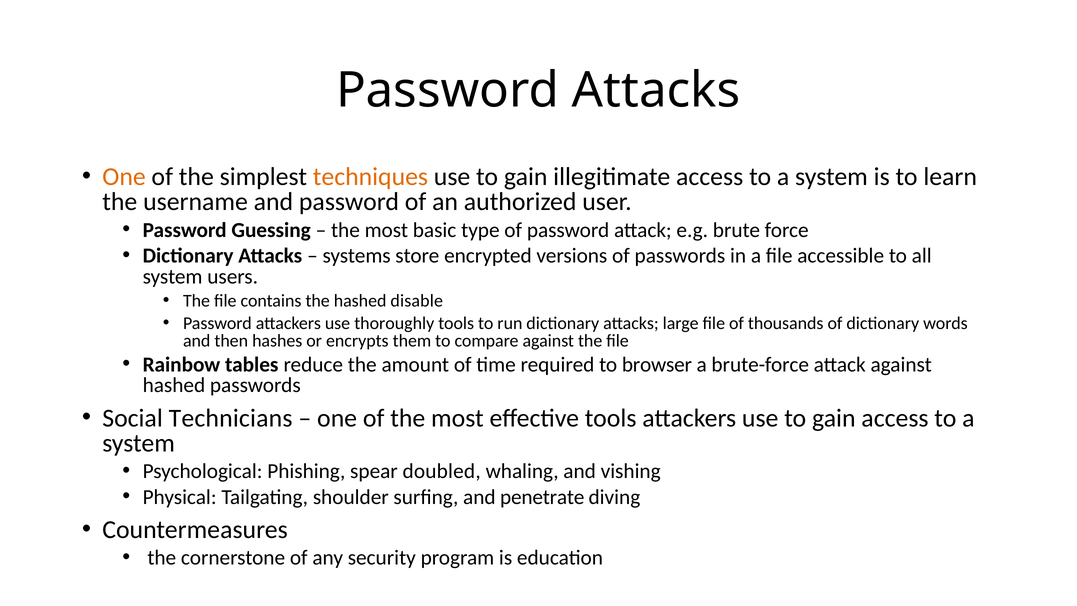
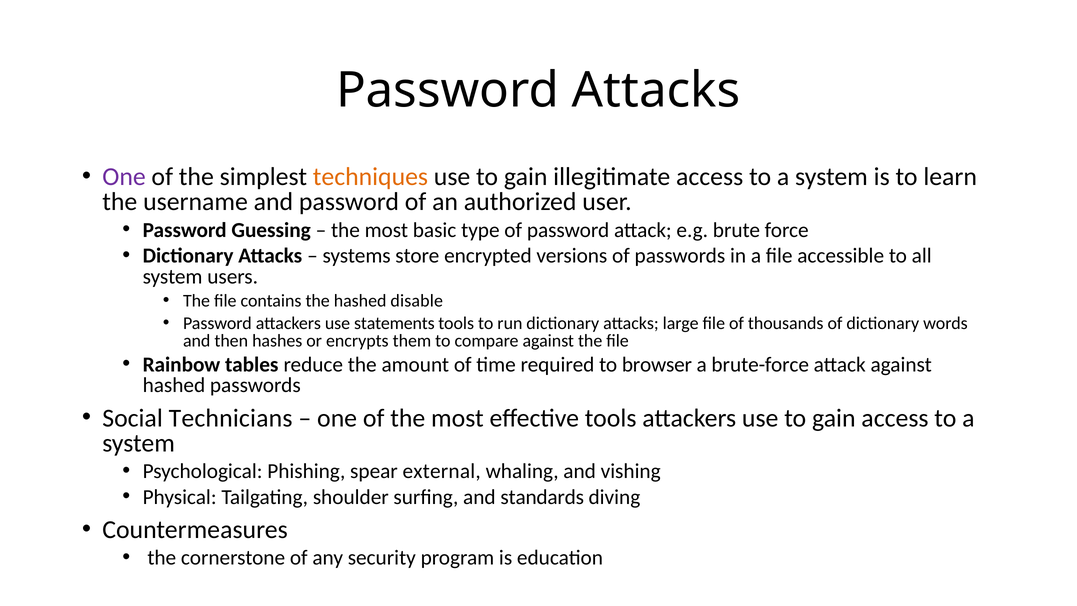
One at (124, 177) colour: orange -> purple
thoroughly: thoroughly -> statements
doubled: doubled -> external
penetrate: penetrate -> standards
